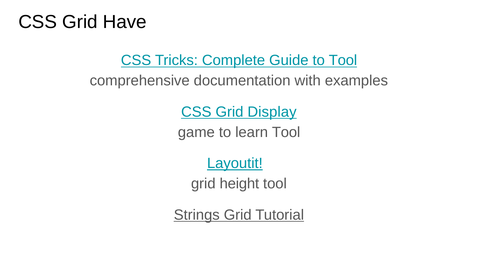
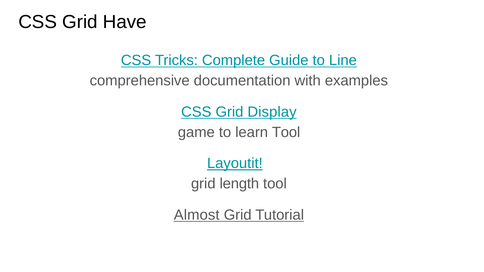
to Tool: Tool -> Line
height: height -> length
Strings: Strings -> Almost
